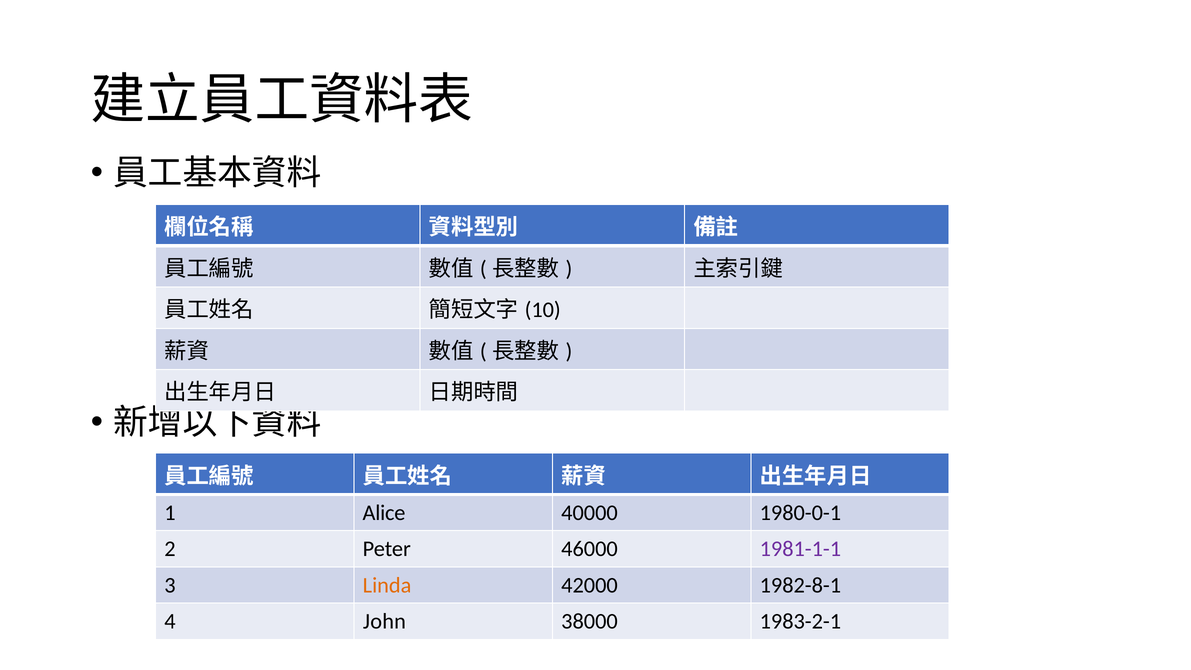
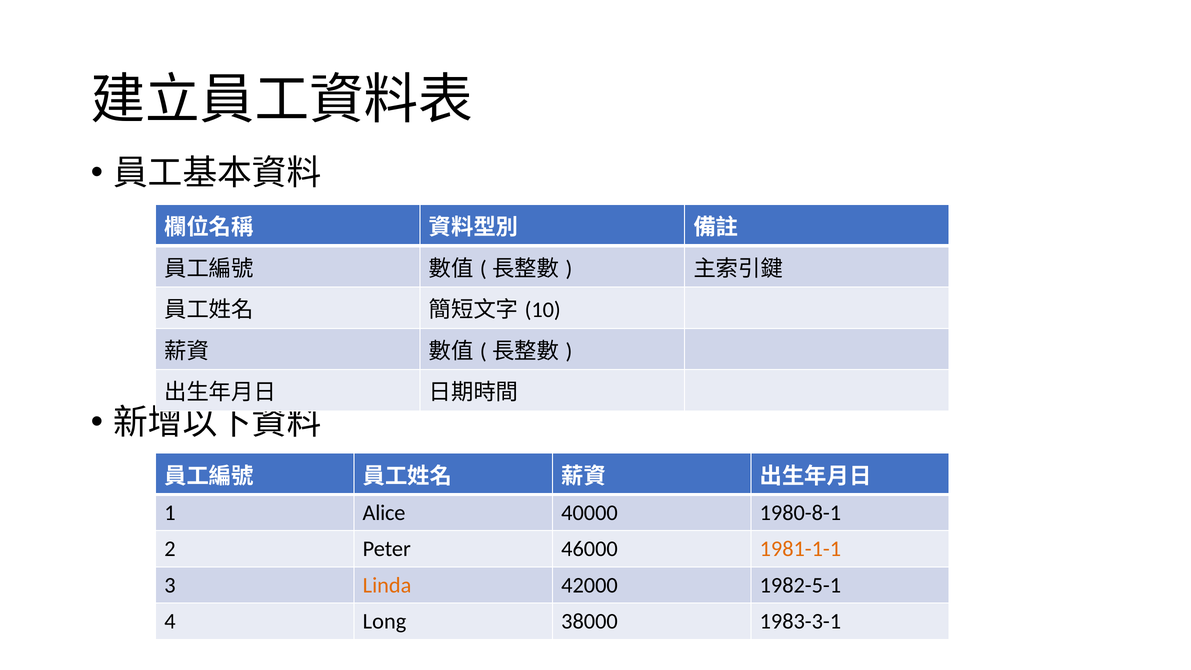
1980-0-1: 1980-0-1 -> 1980-8-1
1981-1-1 colour: purple -> orange
1982-8-1: 1982-8-1 -> 1982-5-1
John: John -> Long
1983-2-1: 1983-2-1 -> 1983-3-1
